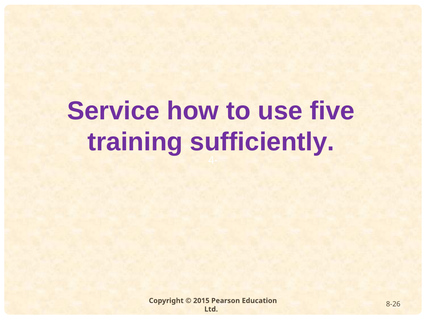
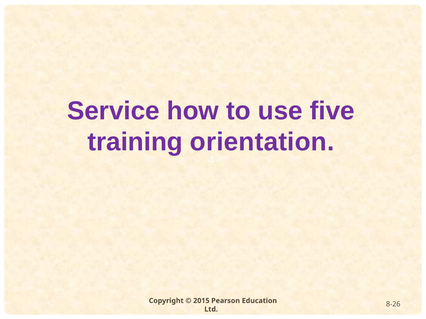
sufficiently: sufficiently -> orientation
